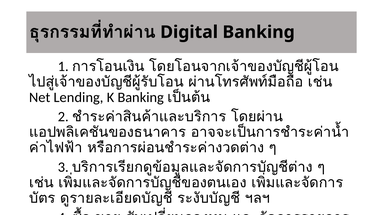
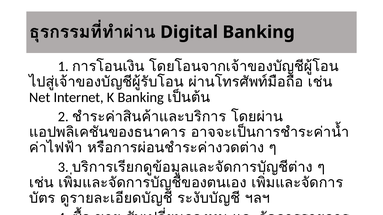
Lending: Lending -> Internet
